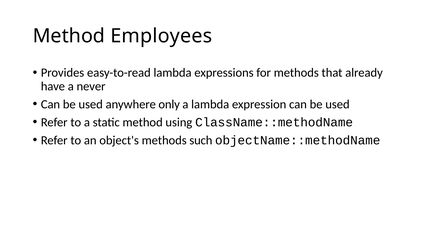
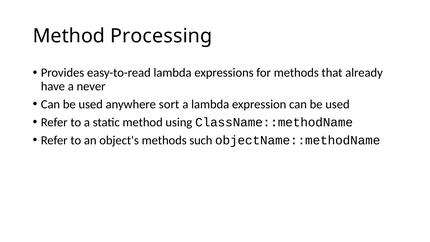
Employees: Employees -> Processing
only: only -> sort
